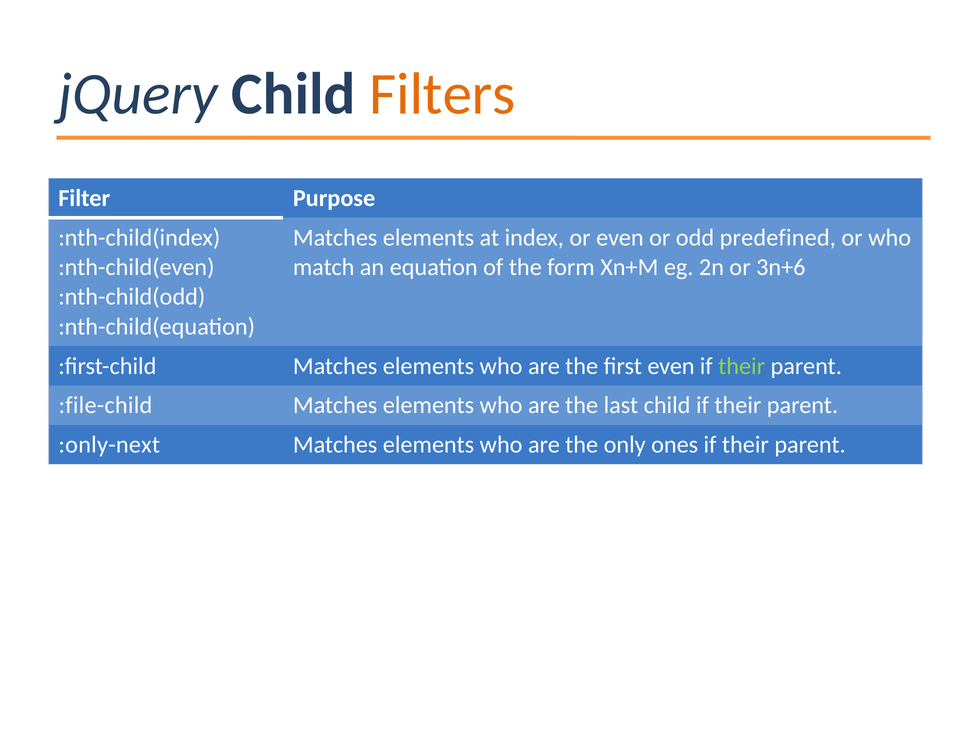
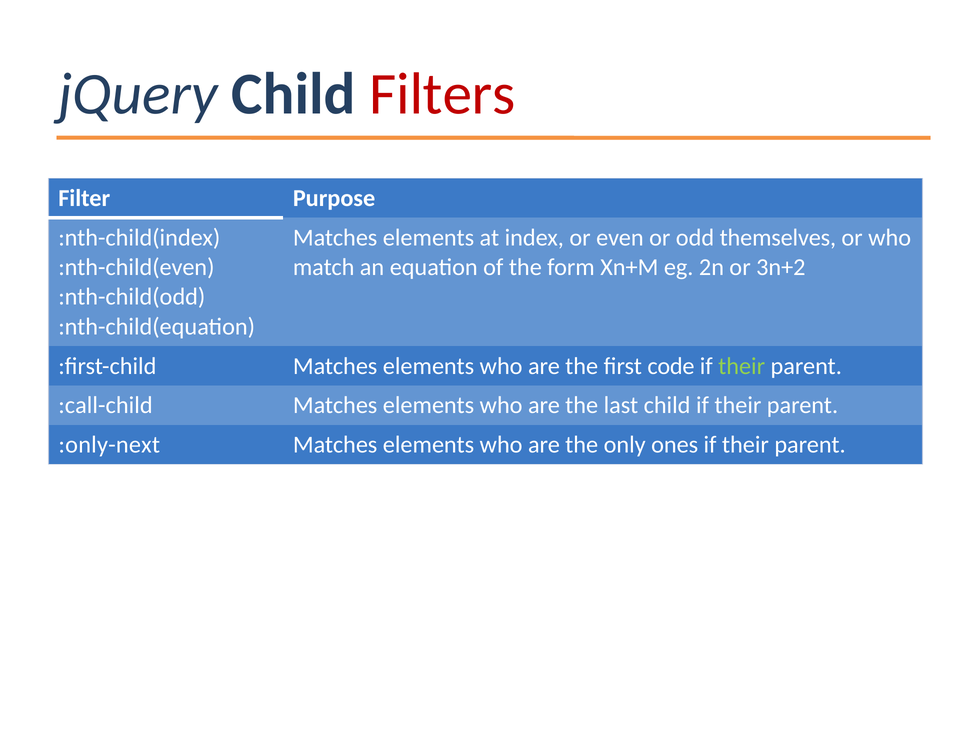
Filters colour: orange -> red
predefined: predefined -> themselves
3n+6: 3n+6 -> 3n+2
first even: even -> code
:file-child: :file-child -> :call-child
